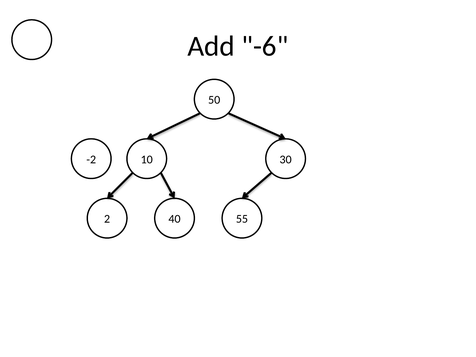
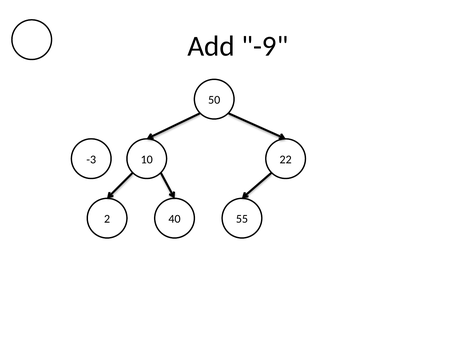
-6: -6 -> -9
-2: -2 -> -3
30: 30 -> 22
